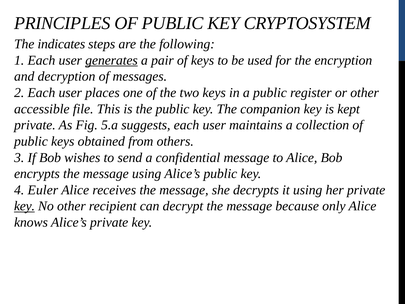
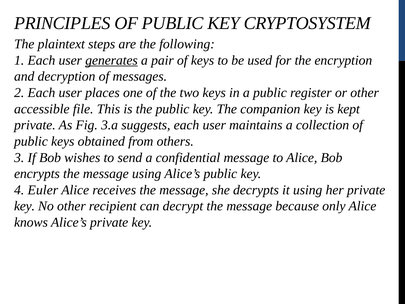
indicates: indicates -> plaintext
5.a: 5.a -> 3.a
key at (24, 206) underline: present -> none
